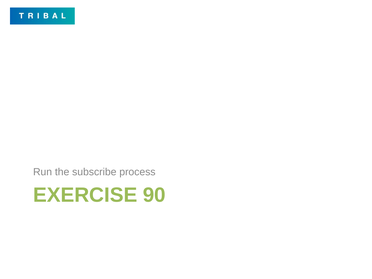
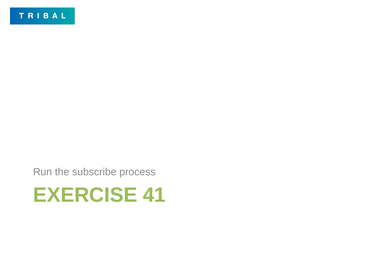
90: 90 -> 41
